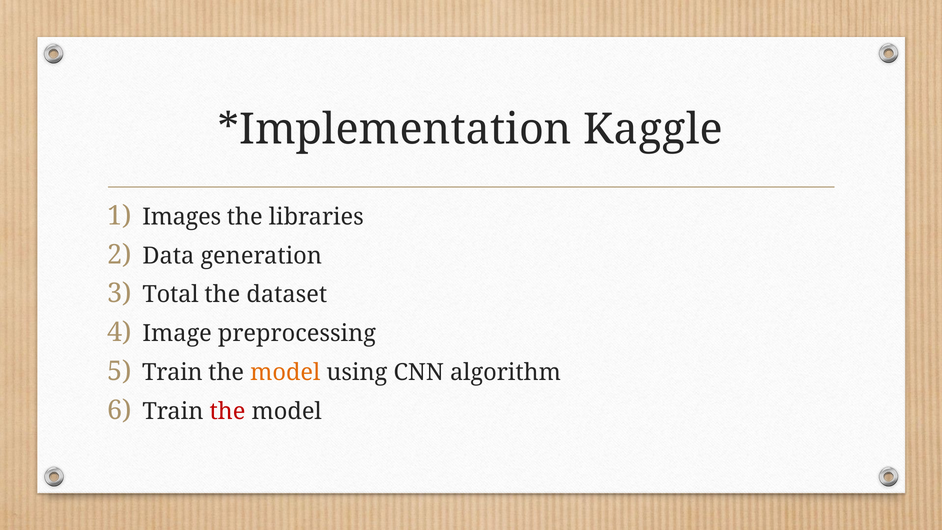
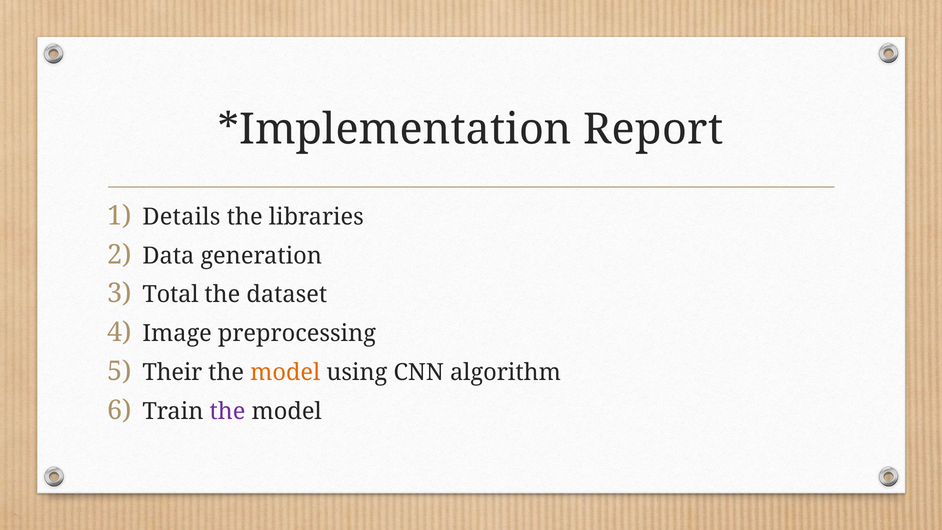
Kaggle: Kaggle -> Report
Images: Images -> Details
Train at (172, 372): Train -> Their
the at (227, 411) colour: red -> purple
